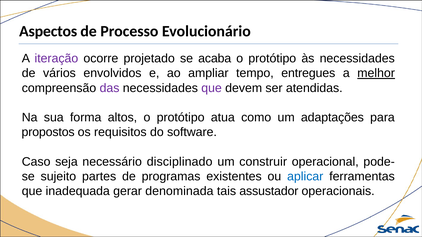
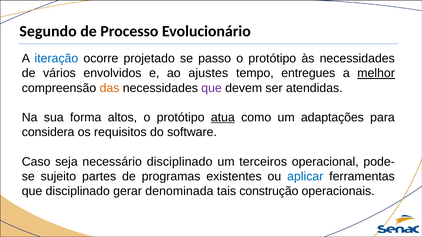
Aspectos: Aspectos -> Segundo
iteração colour: purple -> blue
acaba: acaba -> passo
ampliar: ampliar -> ajustes
das colour: purple -> orange
atua underline: none -> present
propostos: propostos -> considera
construir: construir -> terceiros
que inadequada: inadequada -> disciplinado
assustador: assustador -> construção
